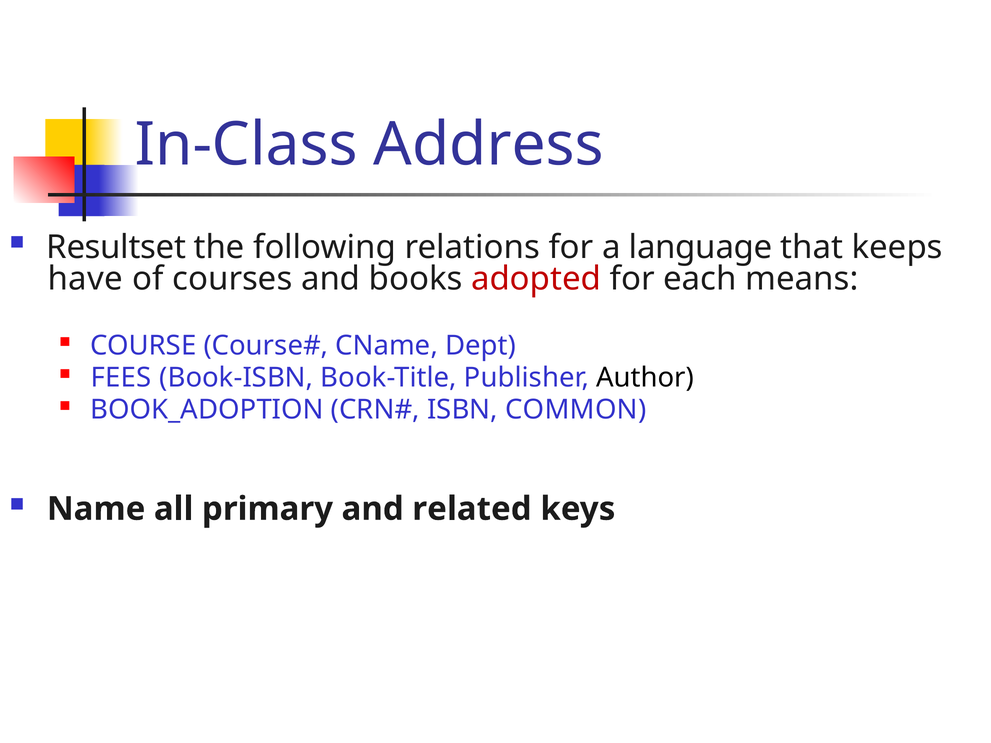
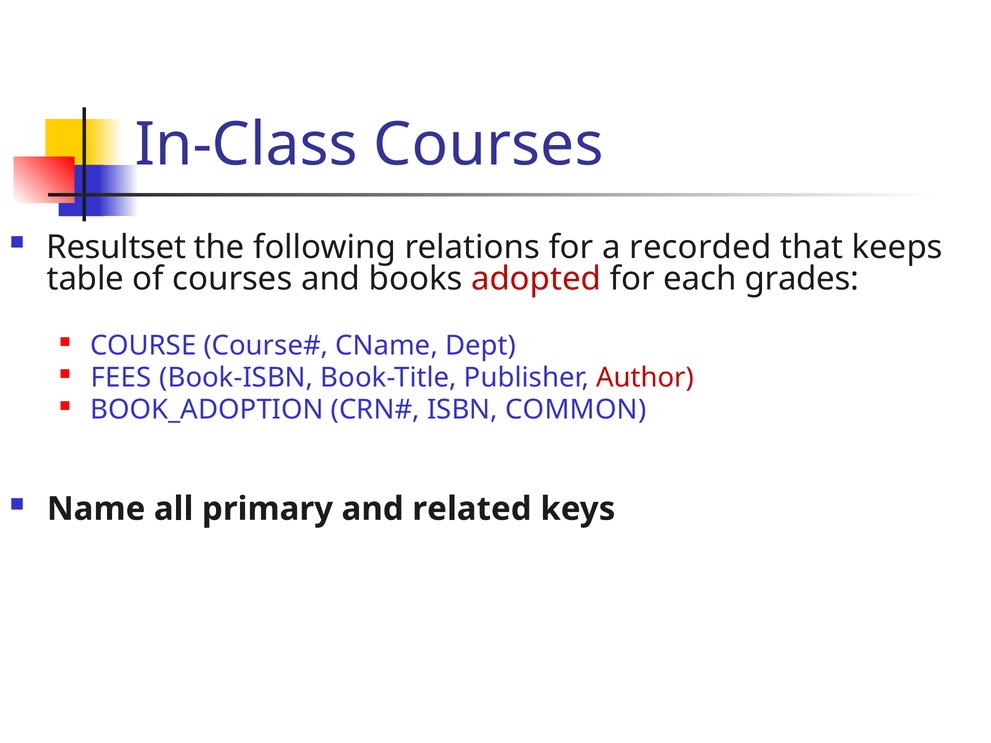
In-Class Address: Address -> Courses
language: language -> recorded
have: have -> table
means: means -> grades
Author colour: black -> red
